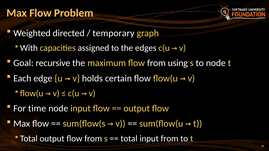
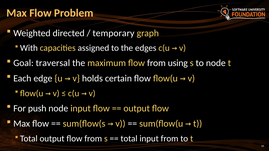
recursive: recursive -> traversal
time: time -> push
